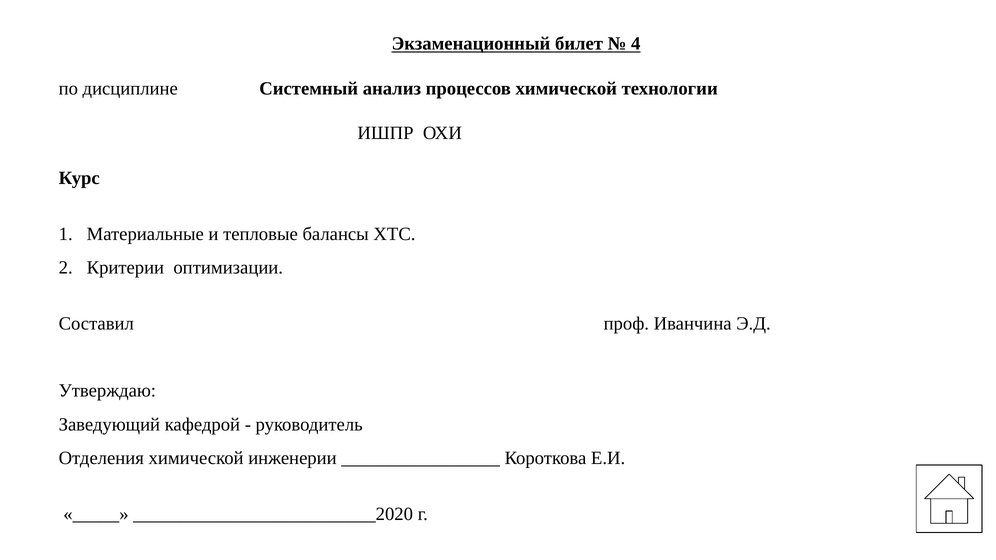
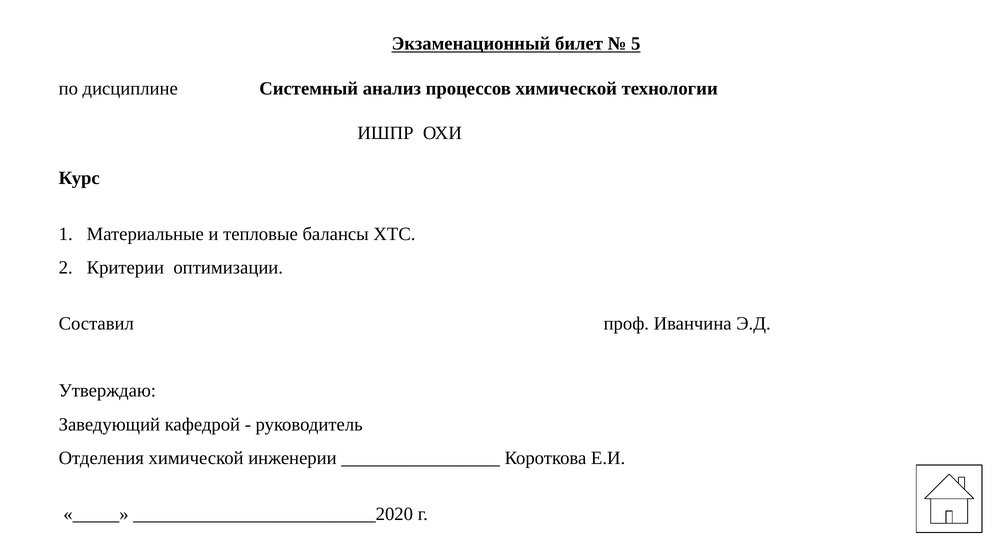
4: 4 -> 5
